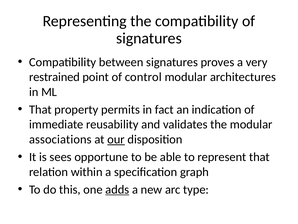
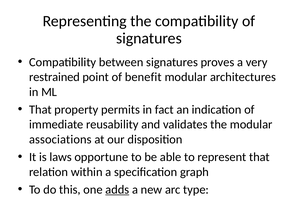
control: control -> benefit
our underline: present -> none
sees: sees -> laws
